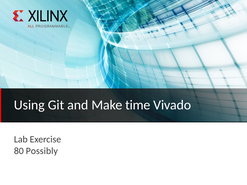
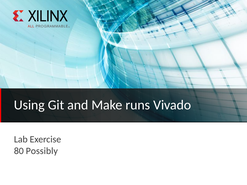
time: time -> runs
